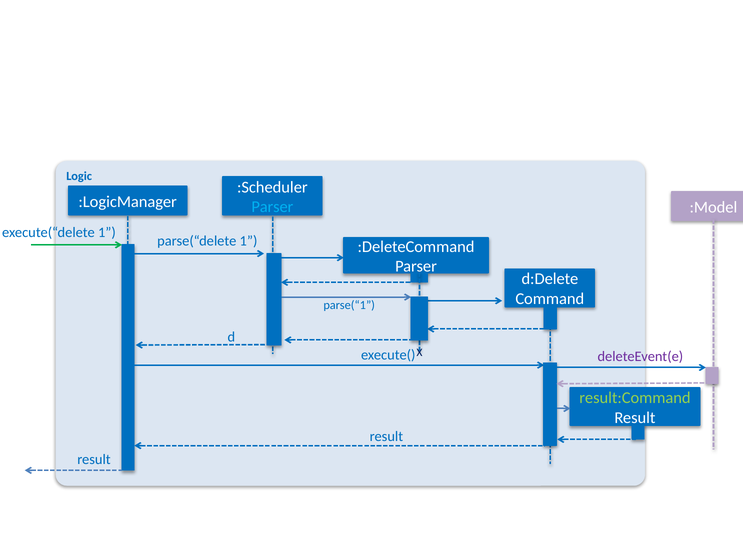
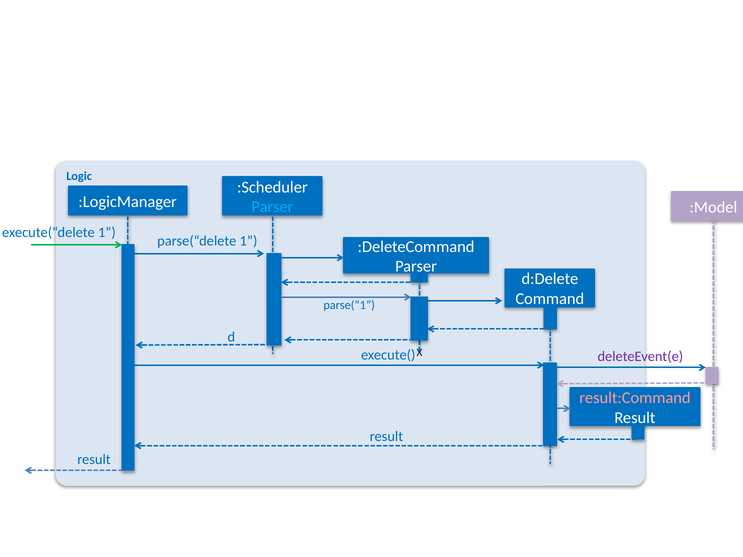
result:Command colour: light green -> pink
